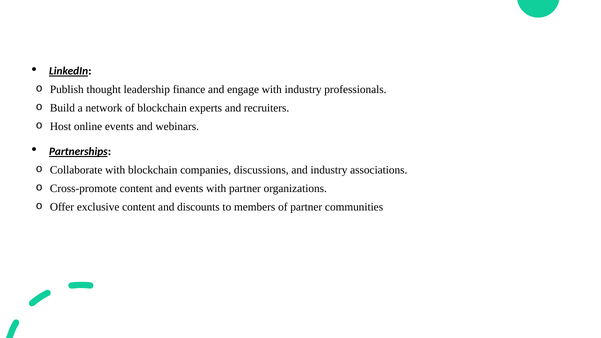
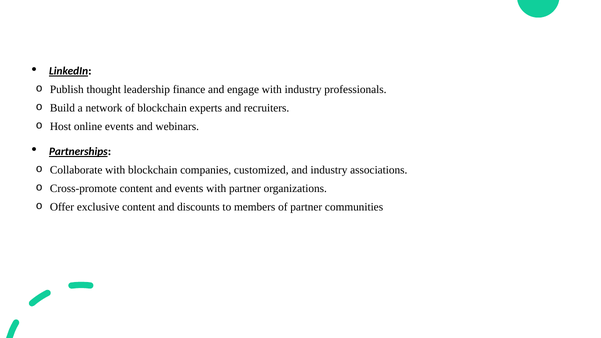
discussions: discussions -> customized
